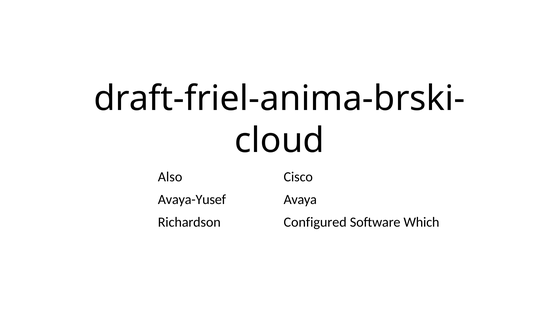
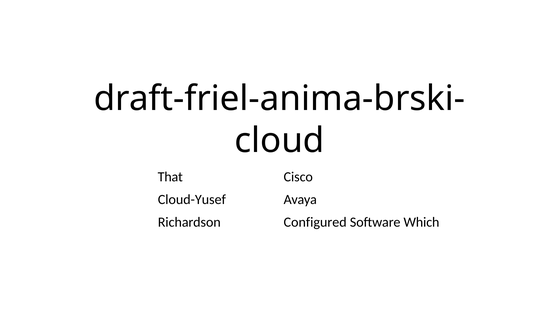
Also: Also -> That
Avaya-Yusef: Avaya-Yusef -> Cloud-Yusef
